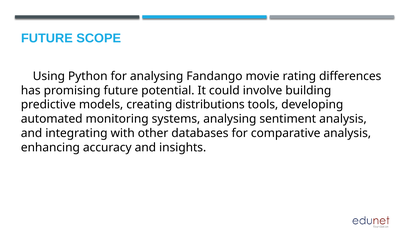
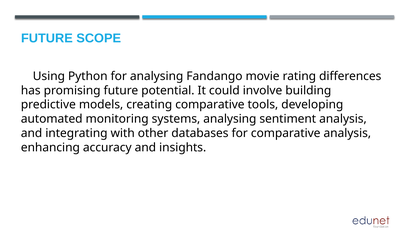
creating distributions: distributions -> comparative
